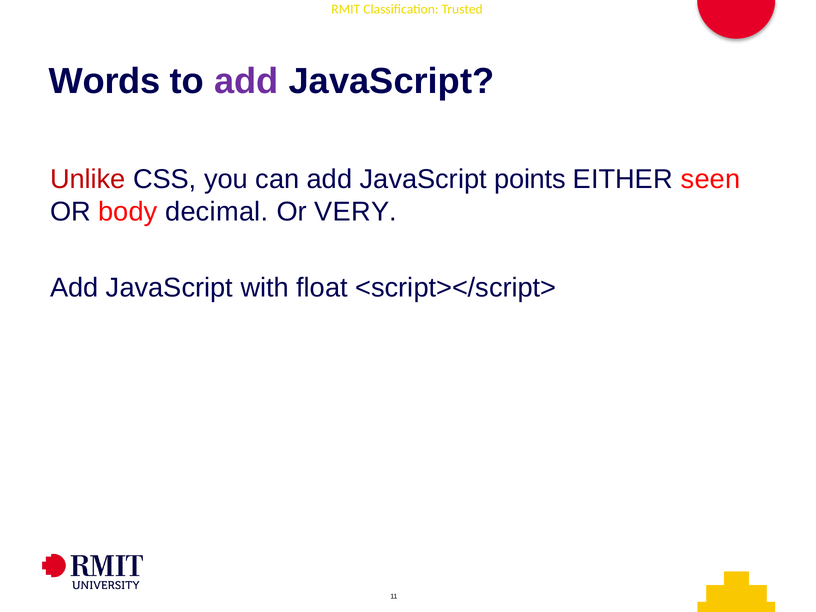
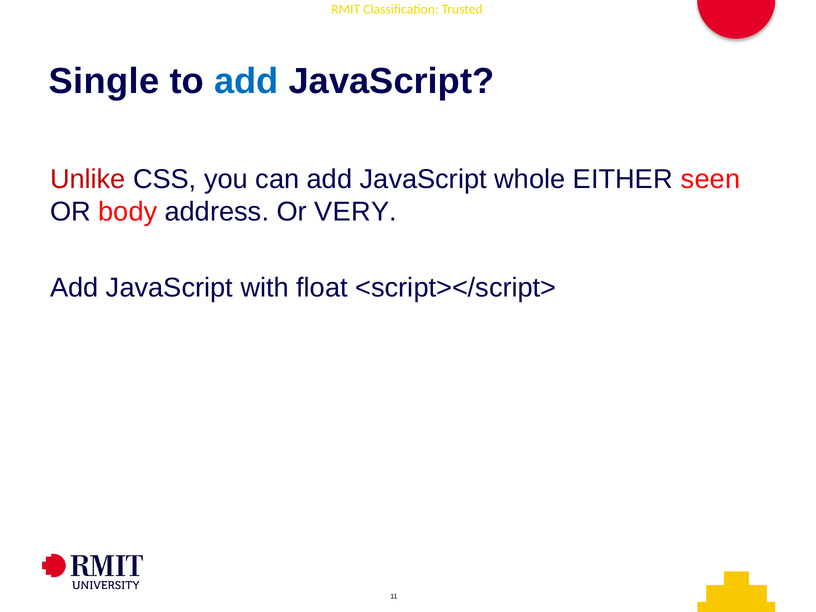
Words: Words -> Single
add at (246, 81) colour: purple -> blue
points: points -> whole
decimal: decimal -> address
